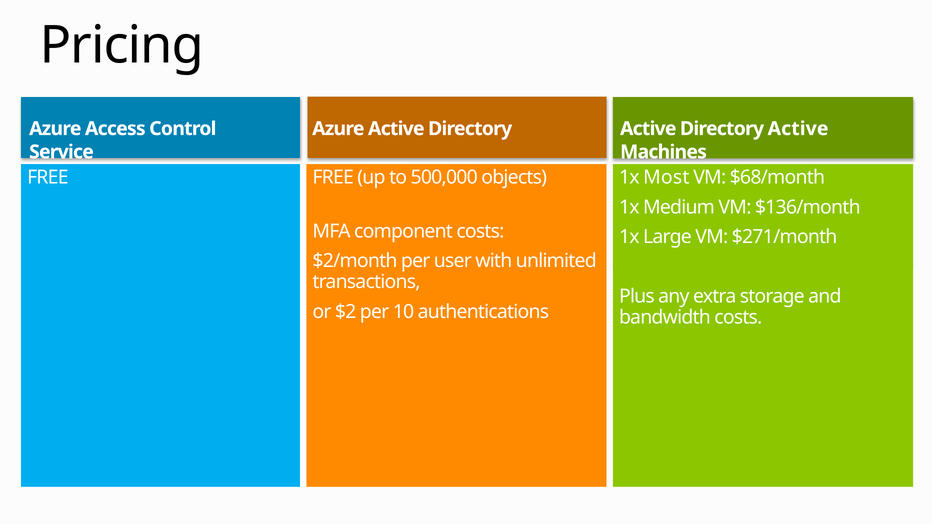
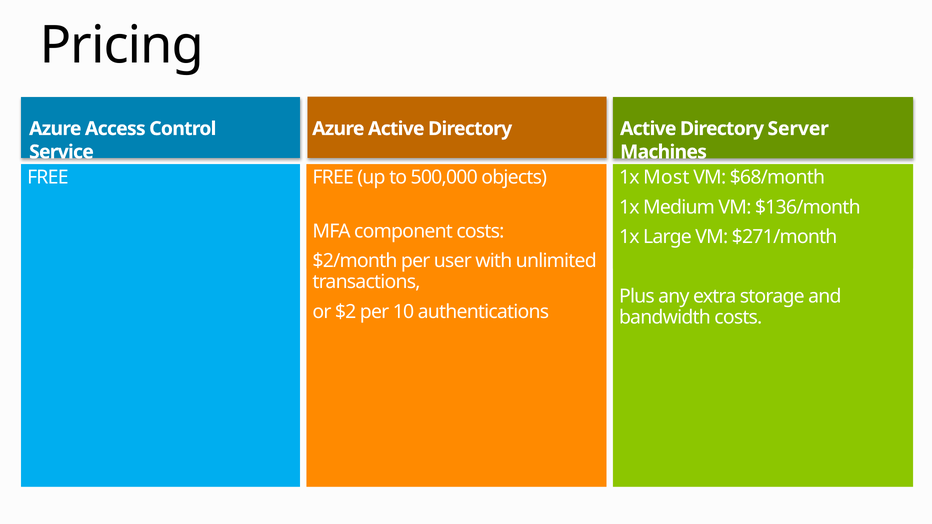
Directory Active Directory Active: Active -> Server
